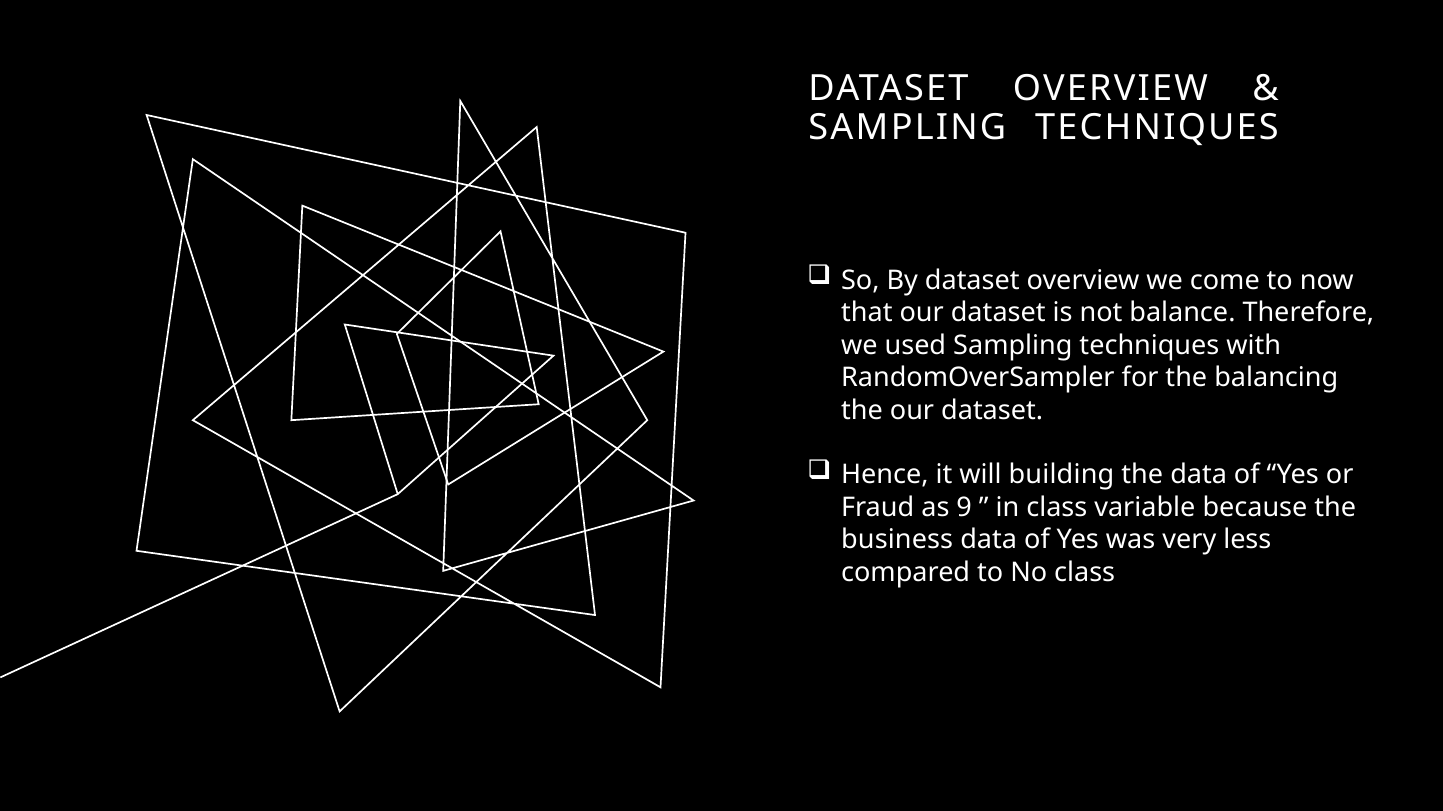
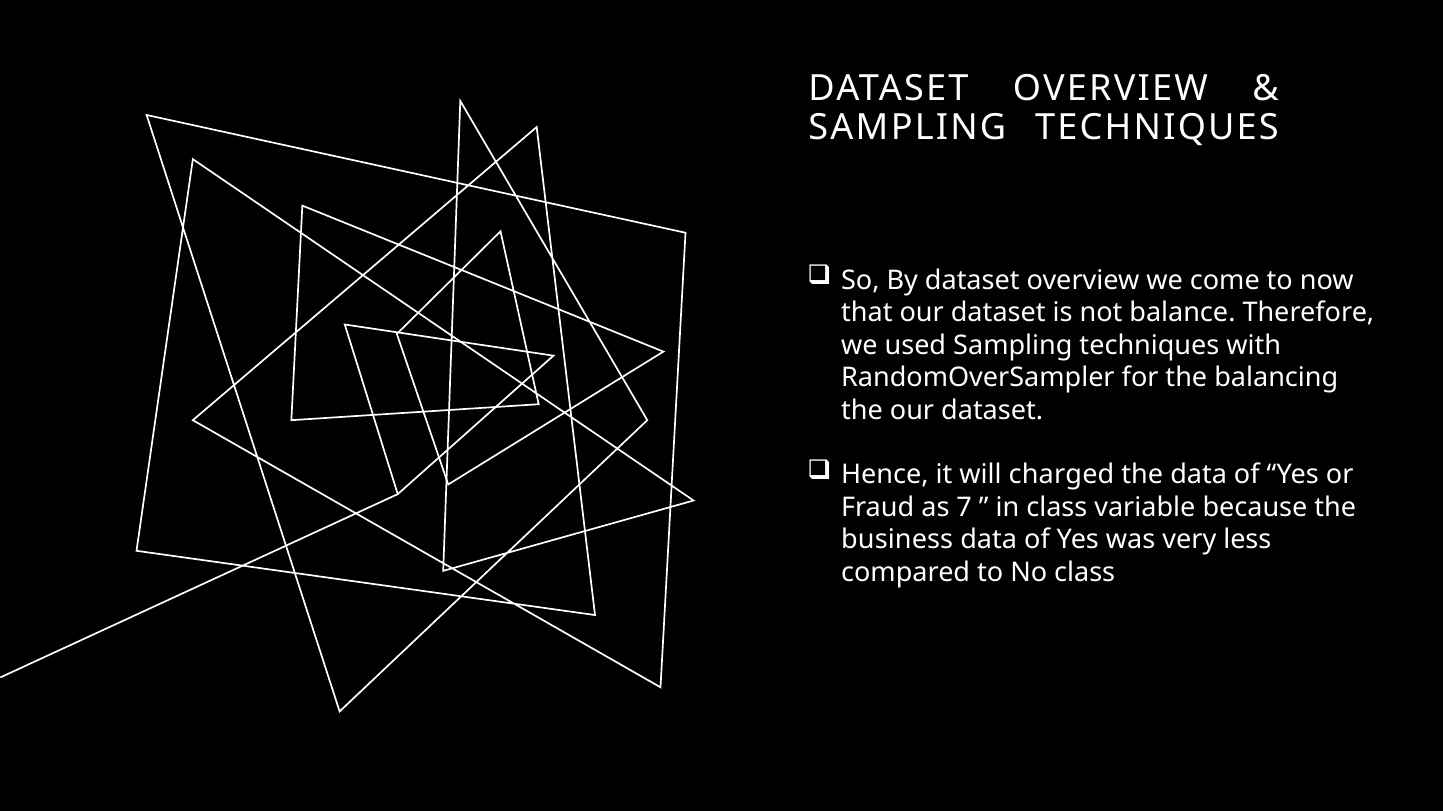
building: building -> charged
9: 9 -> 7
